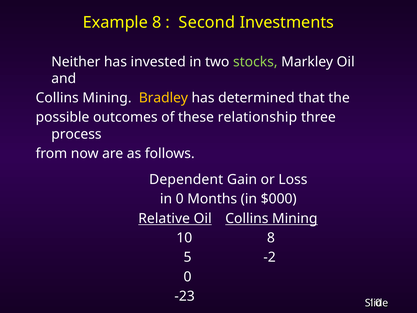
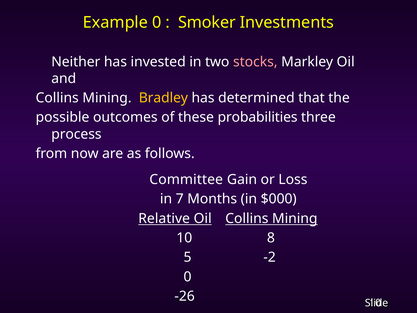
Example 8: 8 -> 0
Second: Second -> Smoker
stocks colour: light green -> pink
relationship: relationship -> probabilities
Dependent: Dependent -> Committee
in 0: 0 -> 7
-23: -23 -> -26
